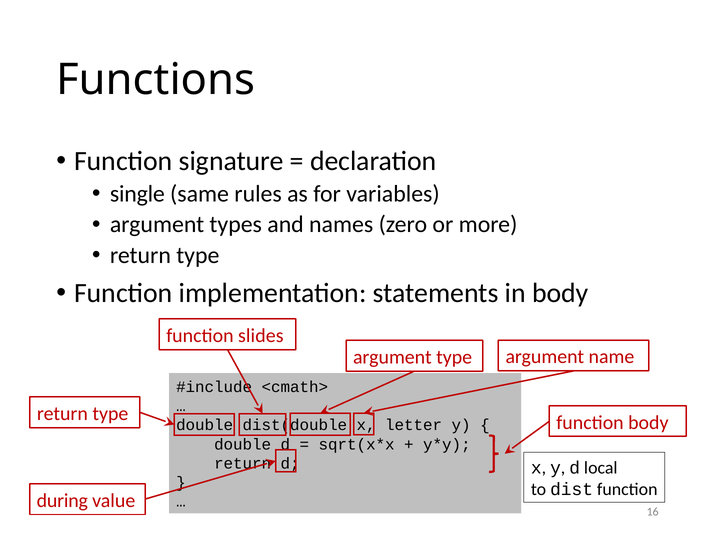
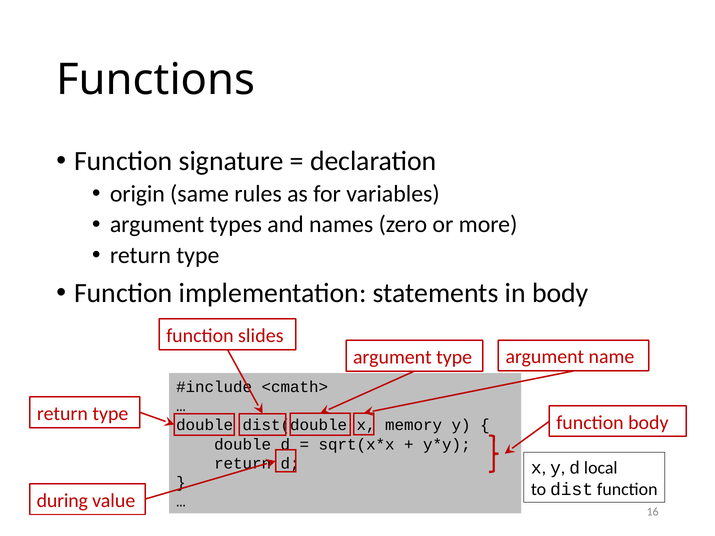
single: single -> origin
letter: letter -> memory
